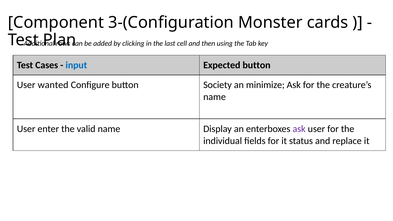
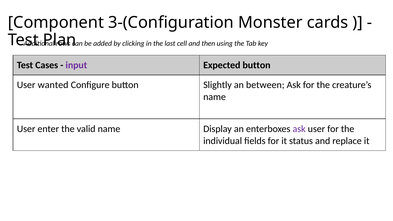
input colour: blue -> purple
Society: Society -> Slightly
minimize: minimize -> between
